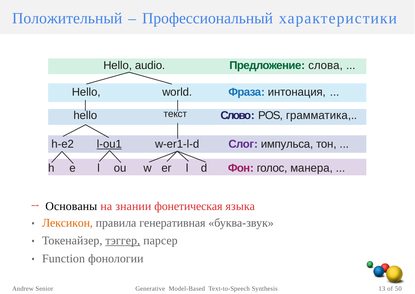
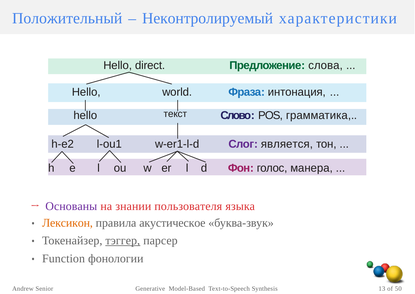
Профессиональный: Профессиональный -> Неконтролируемый
audio: audio -> direct
l-ou1 underline: present -> none
импульса: импульса -> является
Основаны colour: black -> purple
фонетическая: фонетическая -> пользователя
генеративная: генеративная -> акустическое
